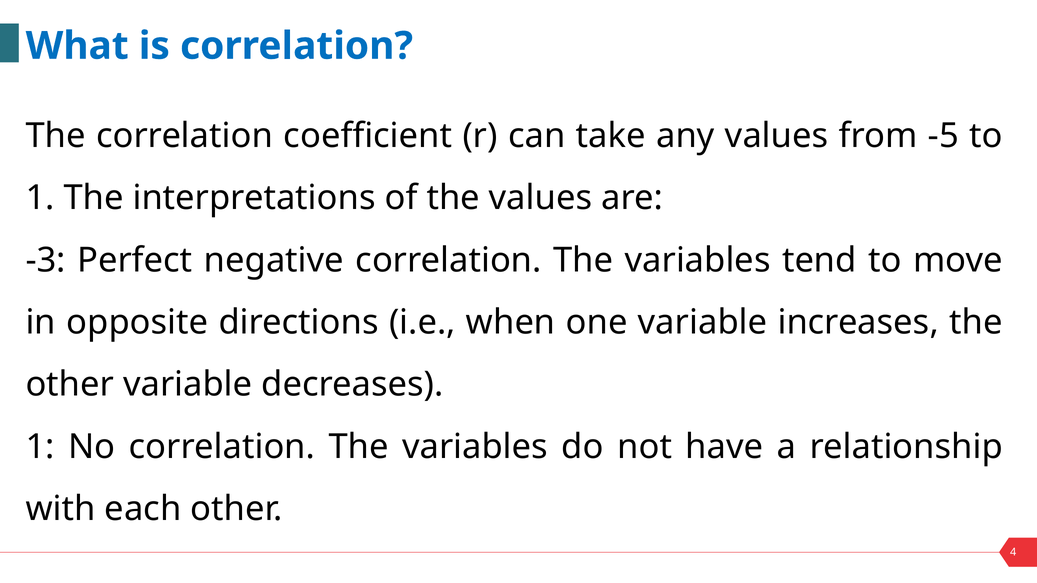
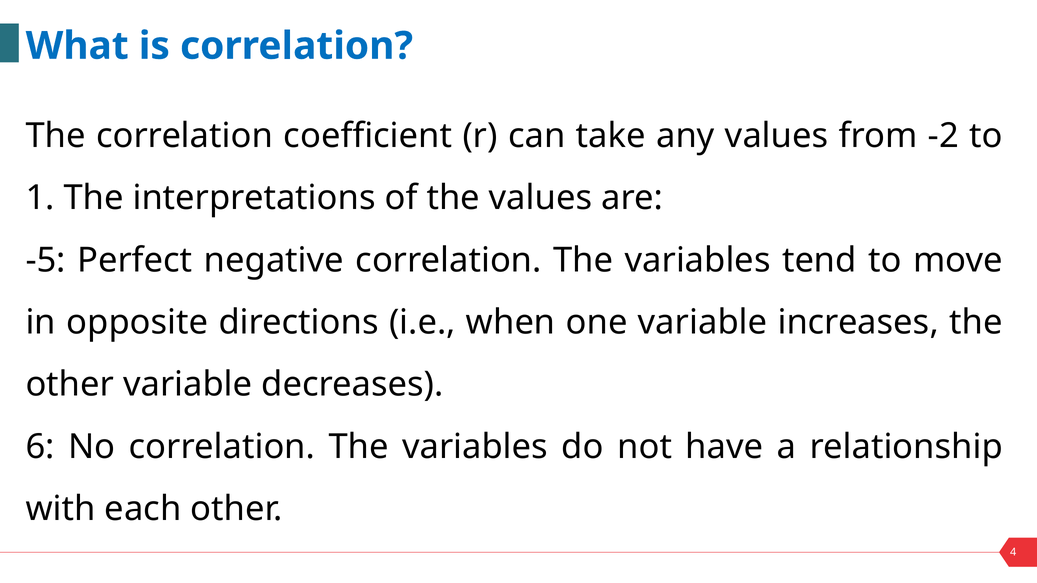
-5: -5 -> -2
-3: -3 -> -5
1 at (40, 447): 1 -> 6
